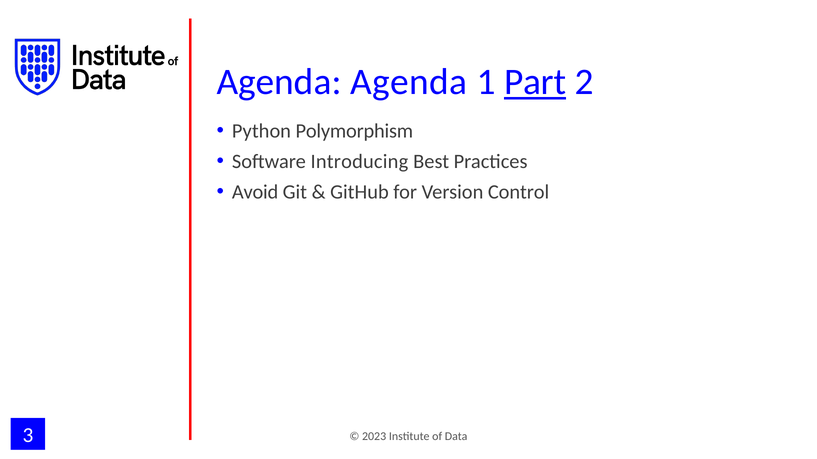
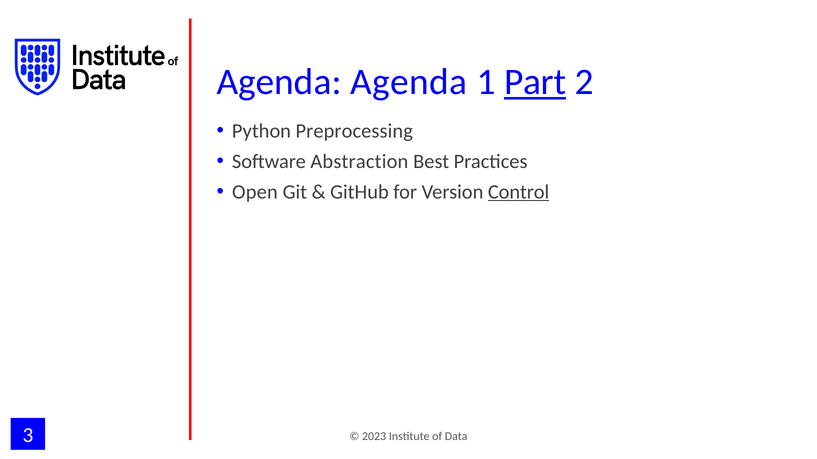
Polymorphism: Polymorphism -> Preprocessing
Introducing: Introducing -> Abstraction
Avoid: Avoid -> Open
Control underline: none -> present
